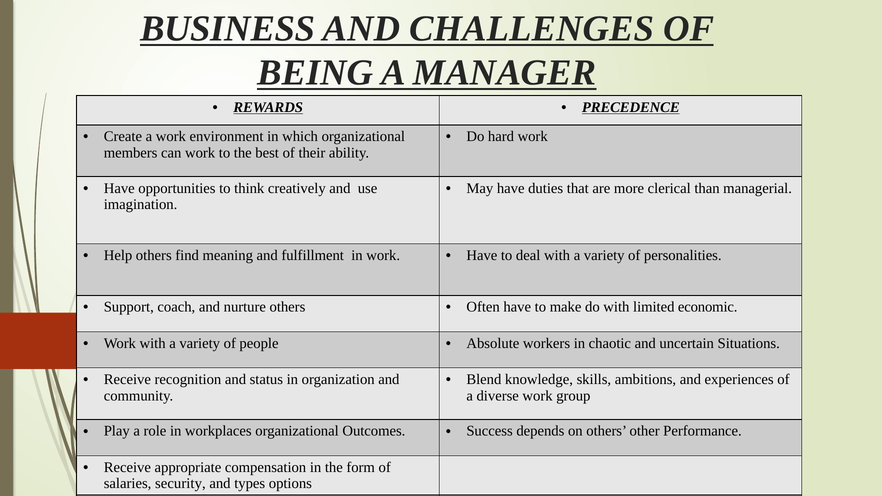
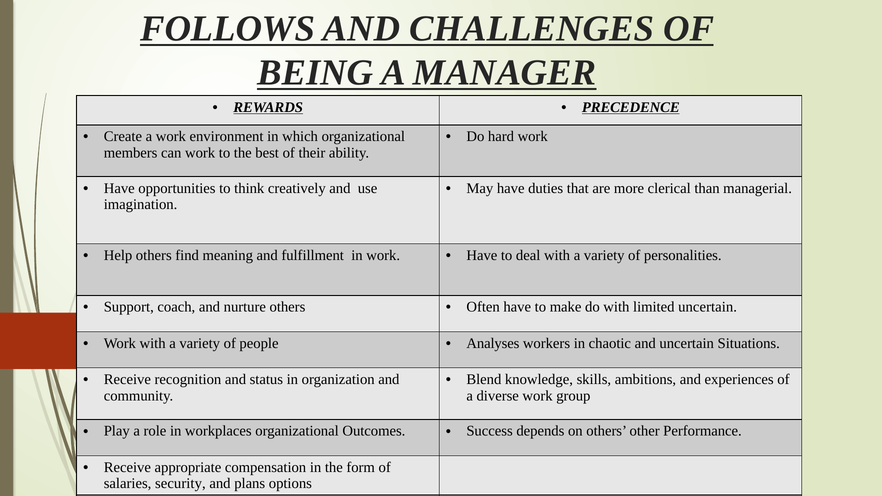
BUSINESS: BUSINESS -> FOLLOWS
limited economic: economic -> uncertain
Absolute: Absolute -> Analyses
types: types -> plans
